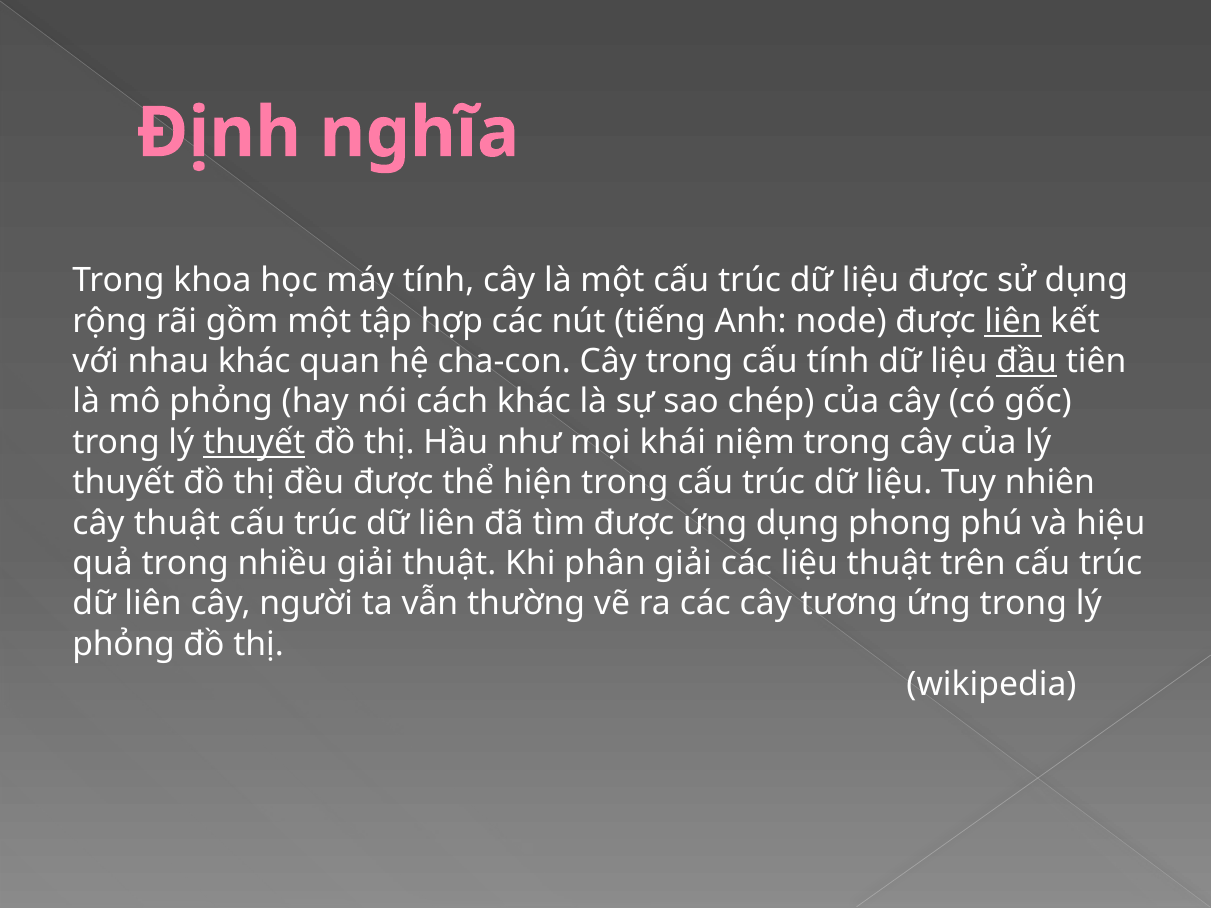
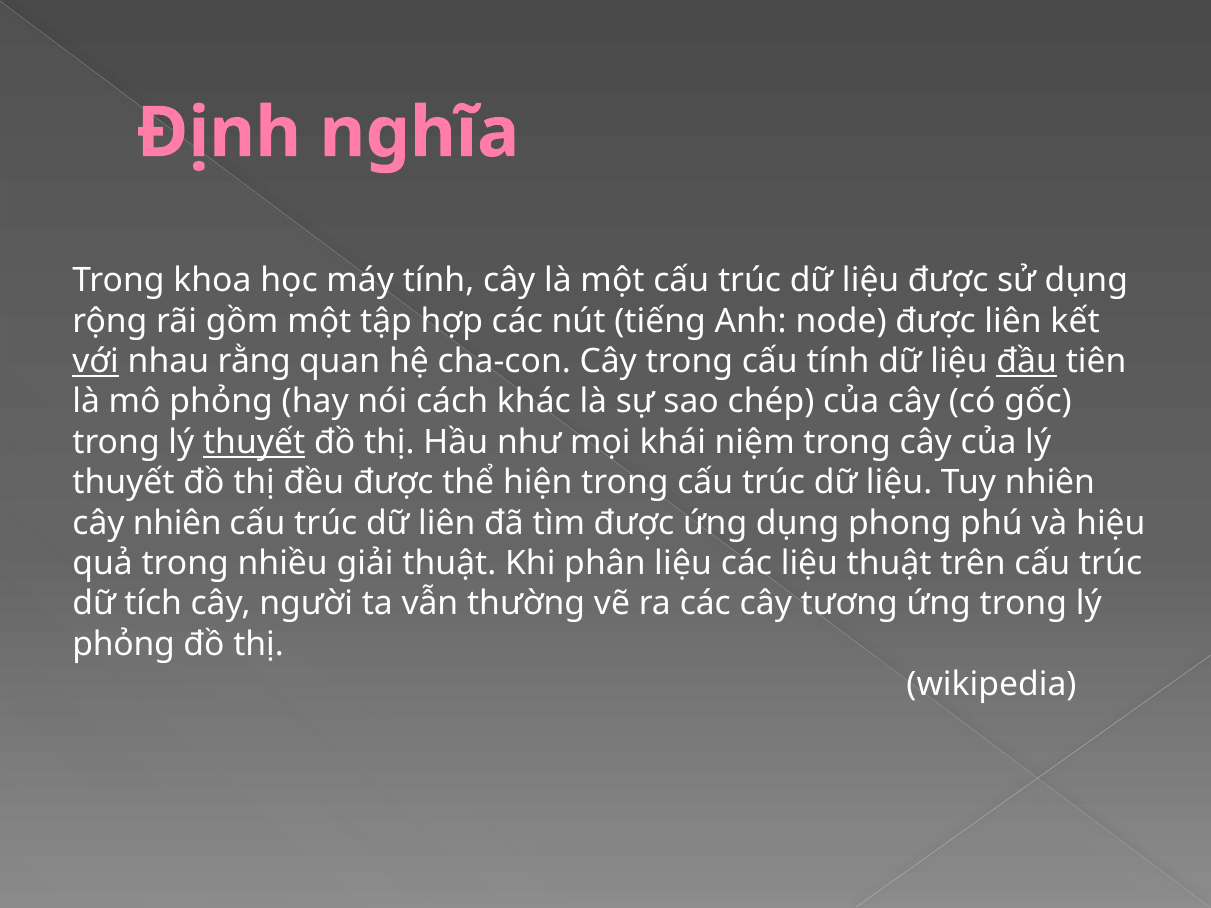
liên at (1013, 321) underline: present -> none
với underline: none -> present
nhau khác: khác -> rằng
cây thuật: thuật -> nhiên
phân giải: giải -> liệu
liên at (153, 604): liên -> tích
